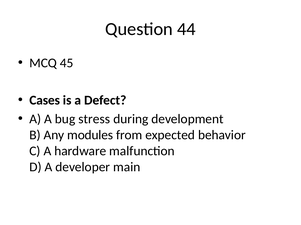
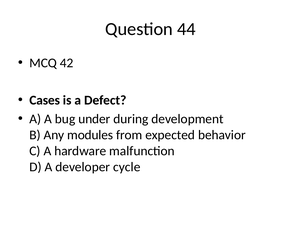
45: 45 -> 42
stress: stress -> under
main: main -> cycle
